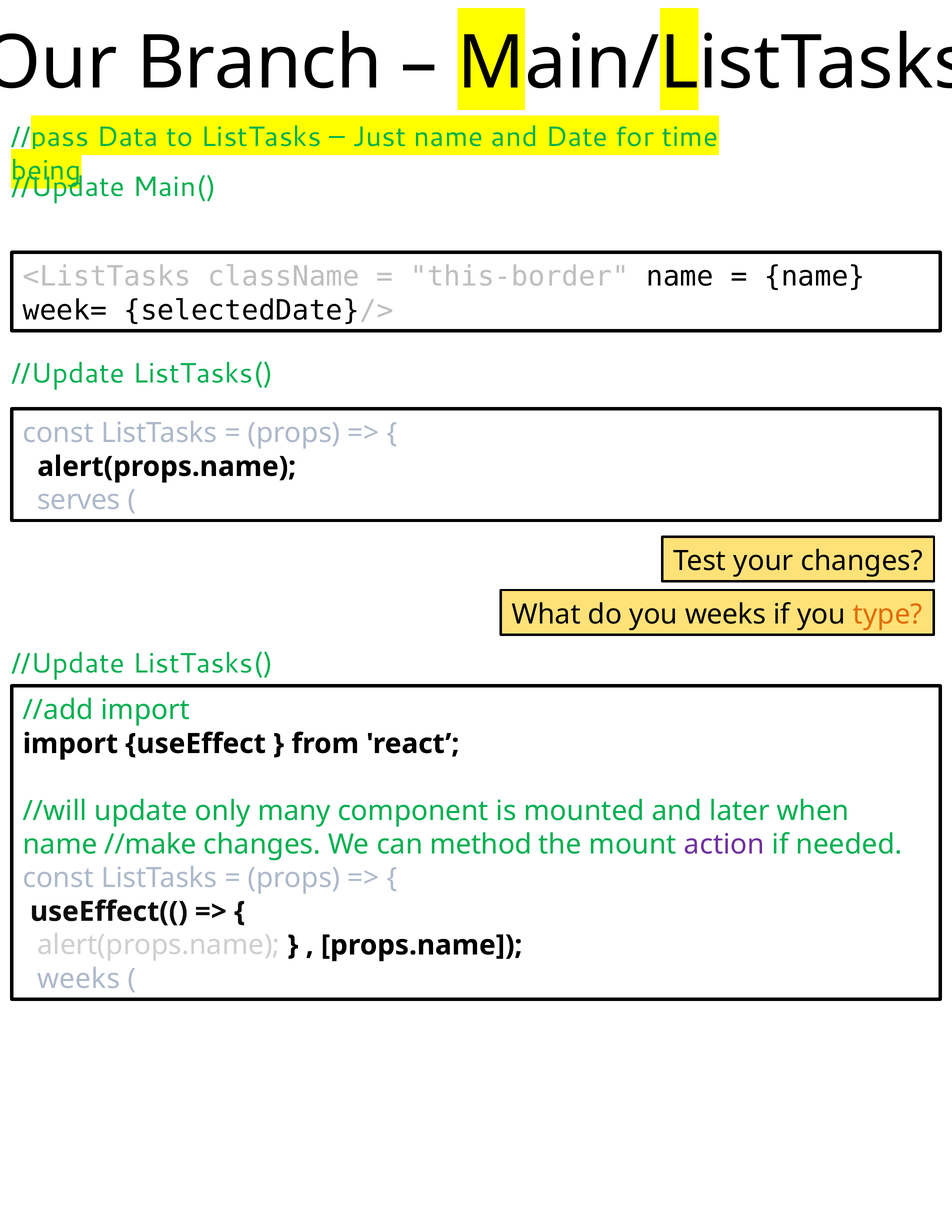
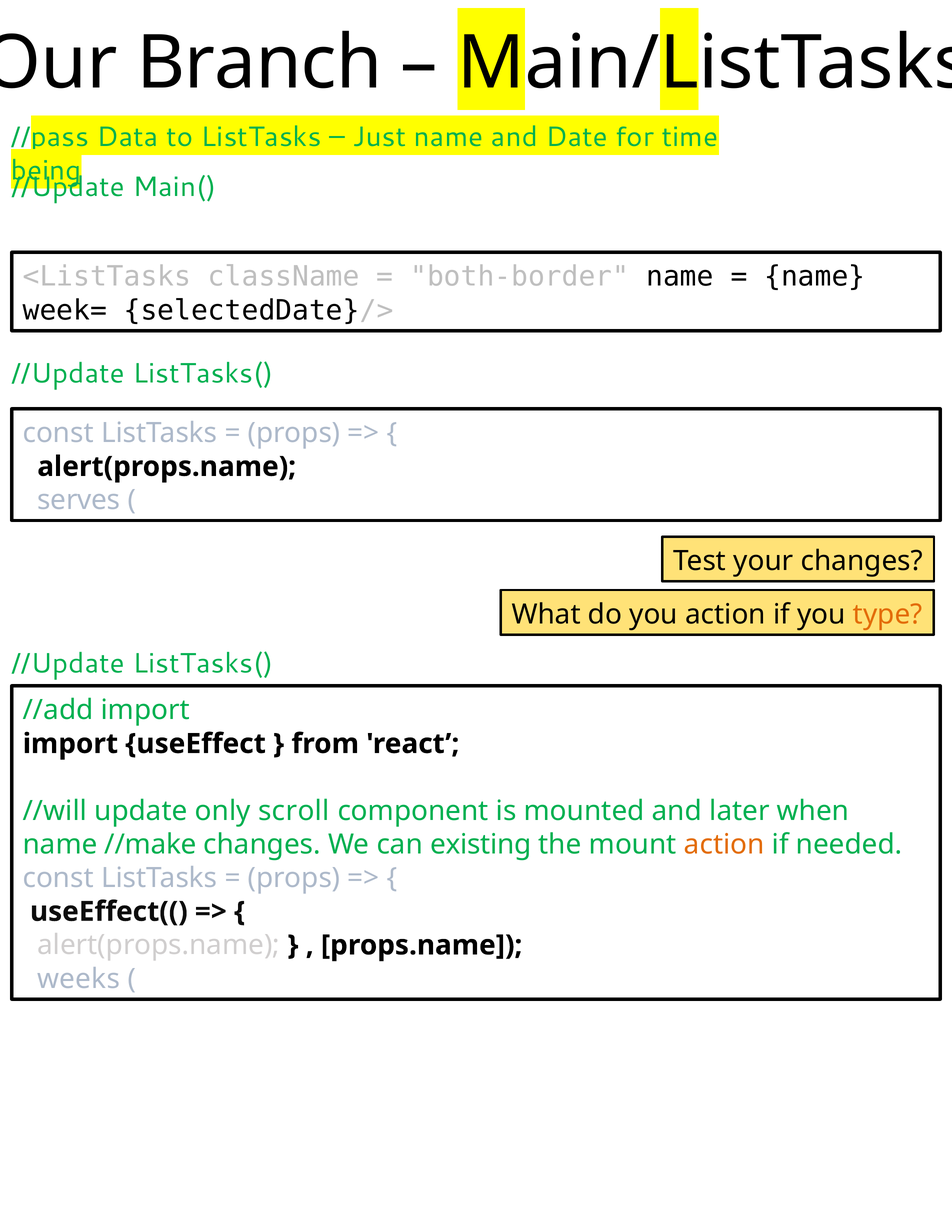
this-border: this-border -> both-border
you weeks: weeks -> action
many: many -> scroll
method: method -> existing
action at (724, 845) colour: purple -> orange
